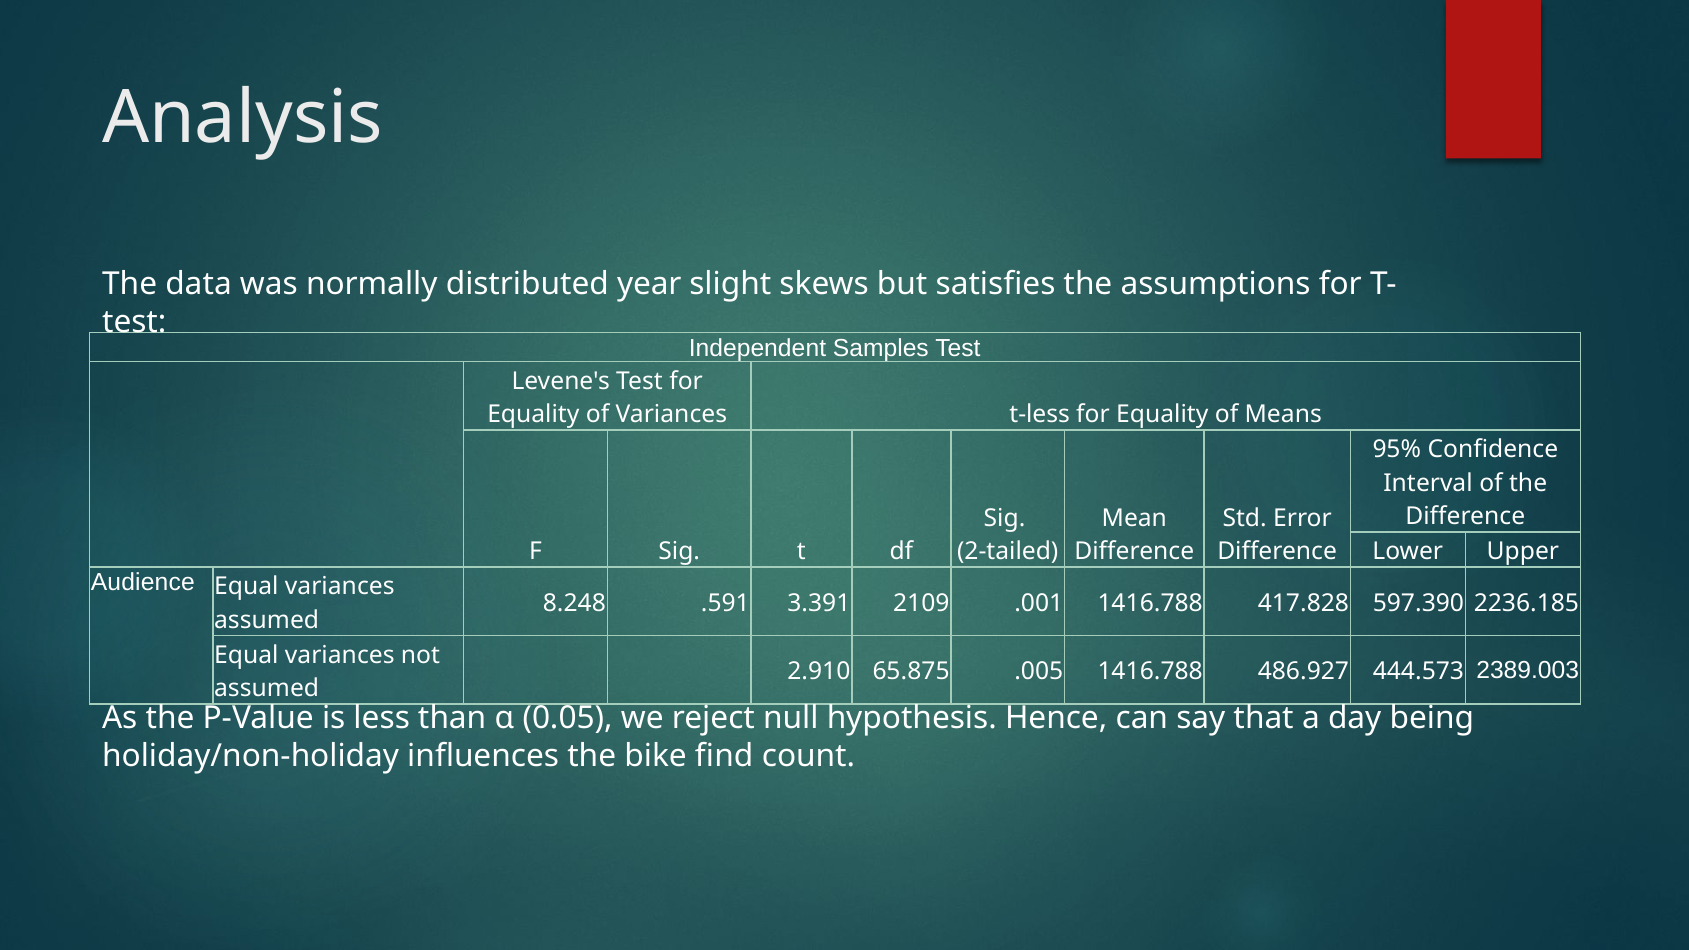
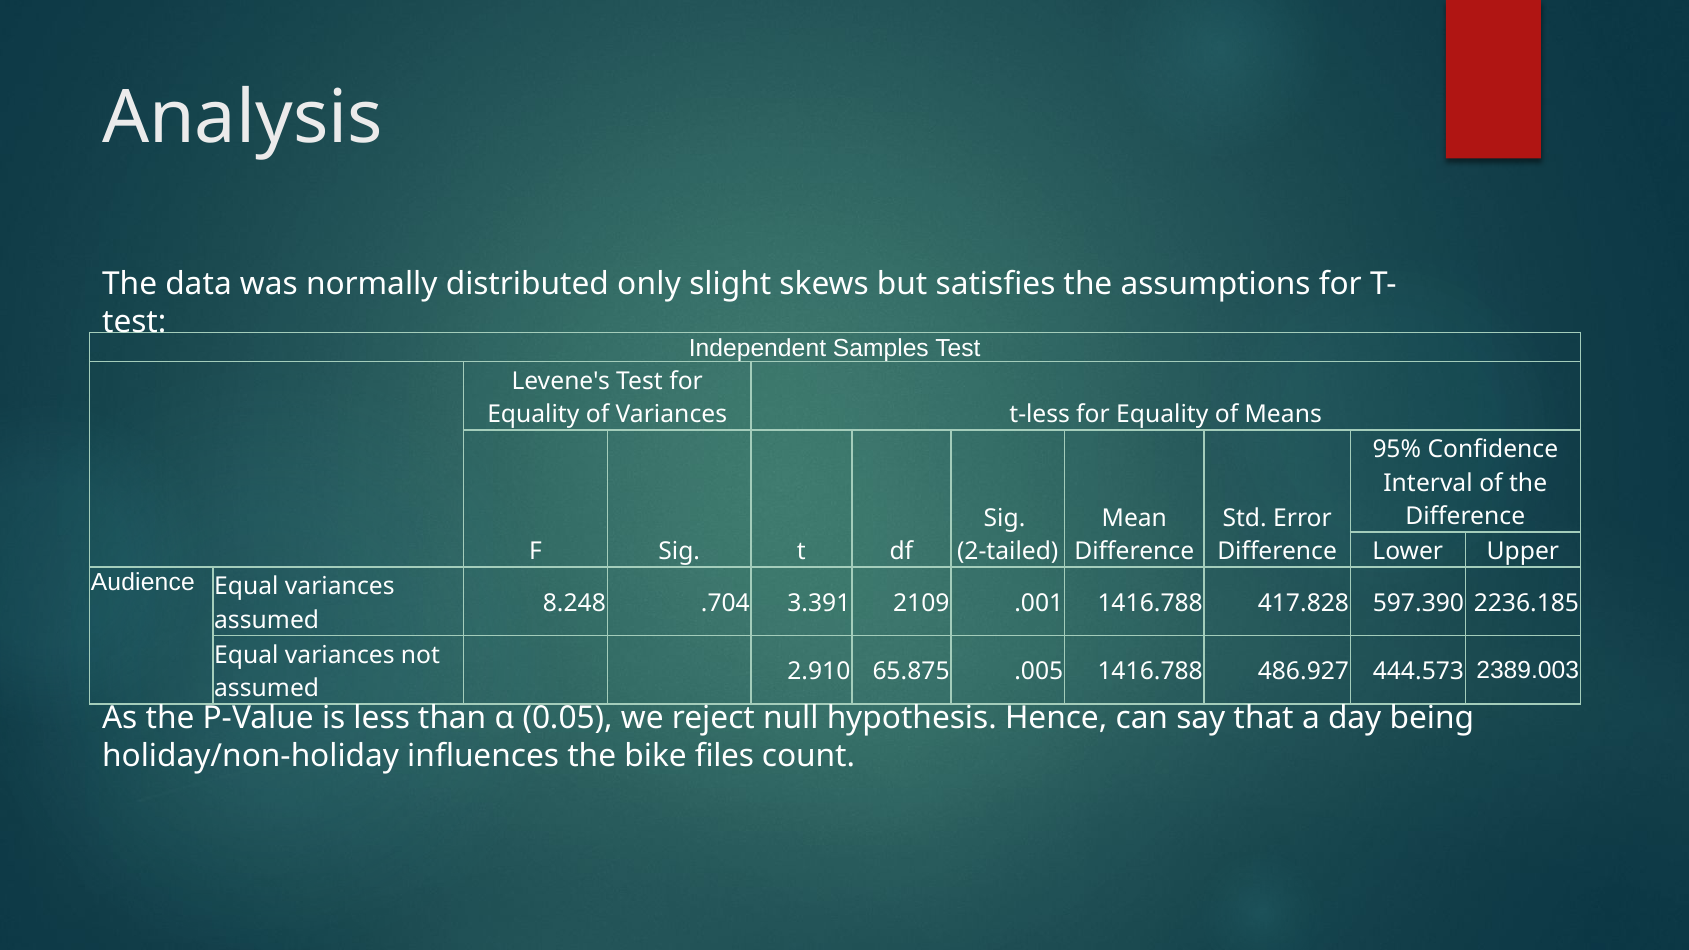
year: year -> only
.591: .591 -> .704
find: find -> files
